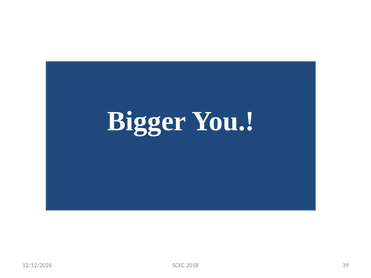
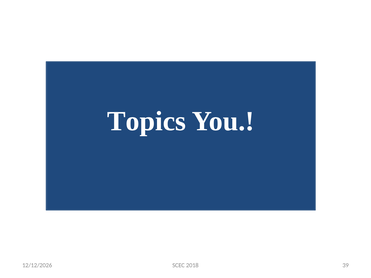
Bigger: Bigger -> Topics
